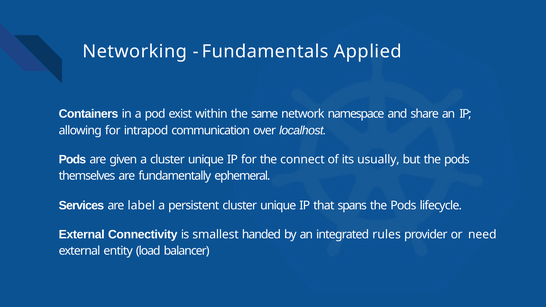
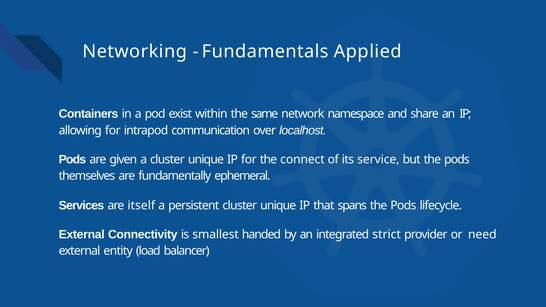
usually: usually -> service
label: label -> itself
rules: rules -> strict
